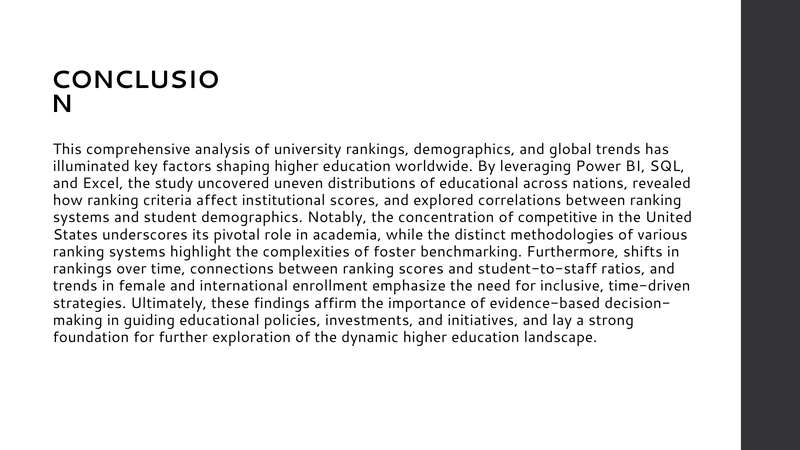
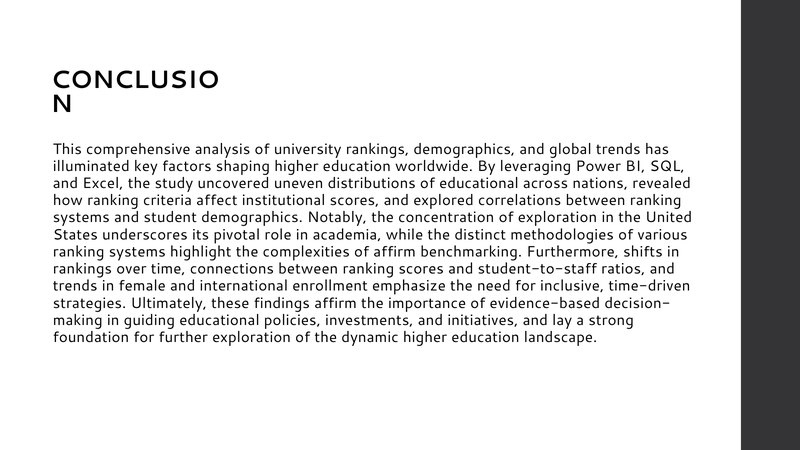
of competitive: competitive -> exploration
of foster: foster -> affirm
